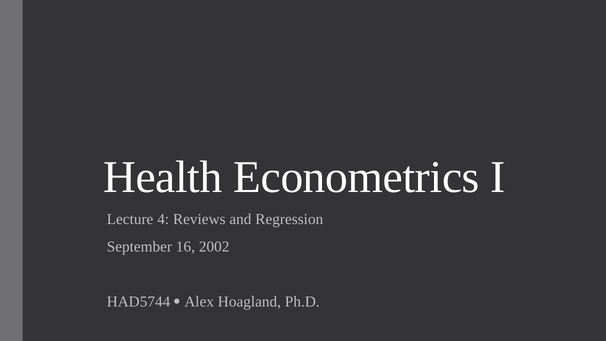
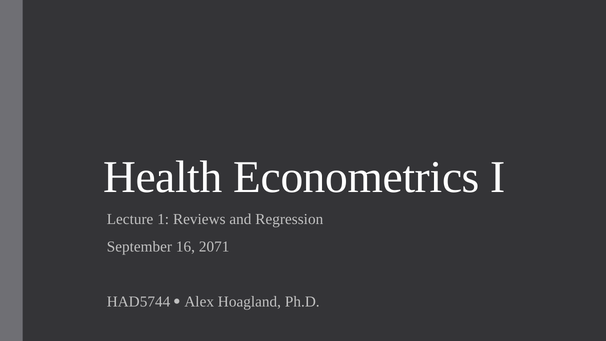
4: 4 -> 1
2002: 2002 -> 2071
